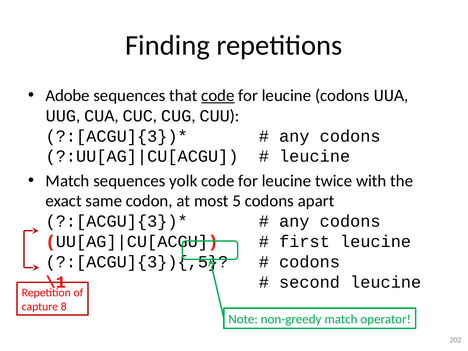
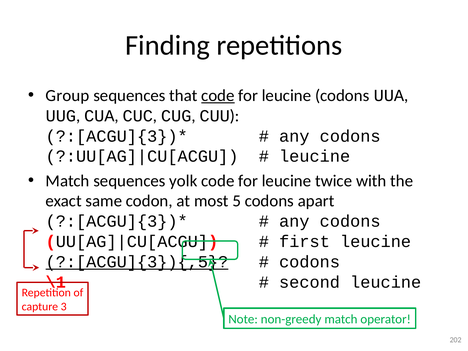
Adobe: Adobe -> Group
?:[ACGU]{3}){,5 underline: none -> present
8: 8 -> 3
